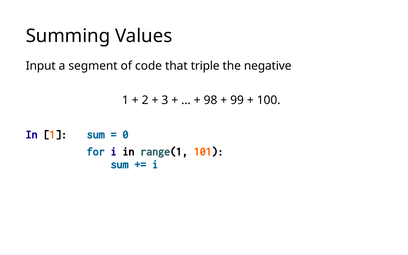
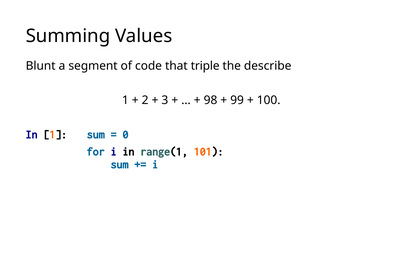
Input: Input -> Blunt
negative: negative -> describe
